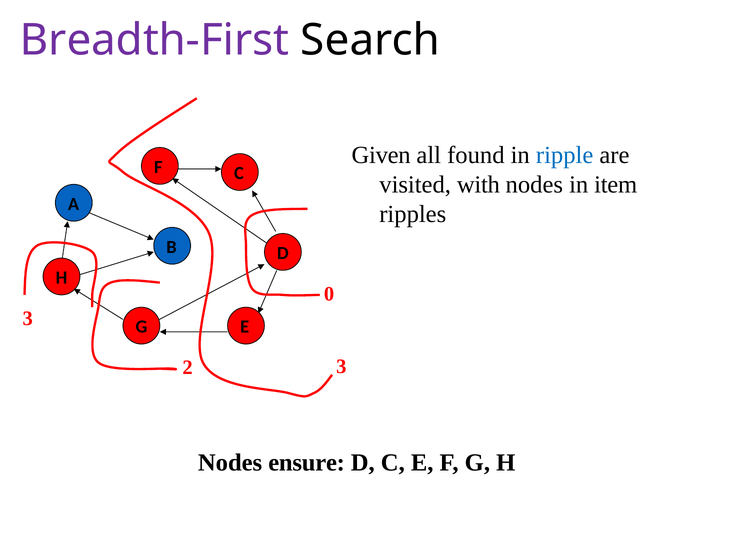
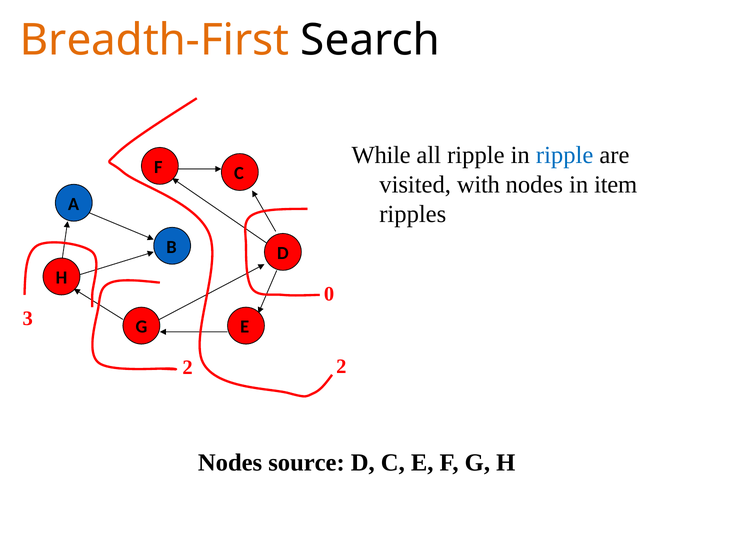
Breadth-First colour: purple -> orange
Given: Given -> While
all found: found -> ripple
2 3: 3 -> 2
ensure: ensure -> source
